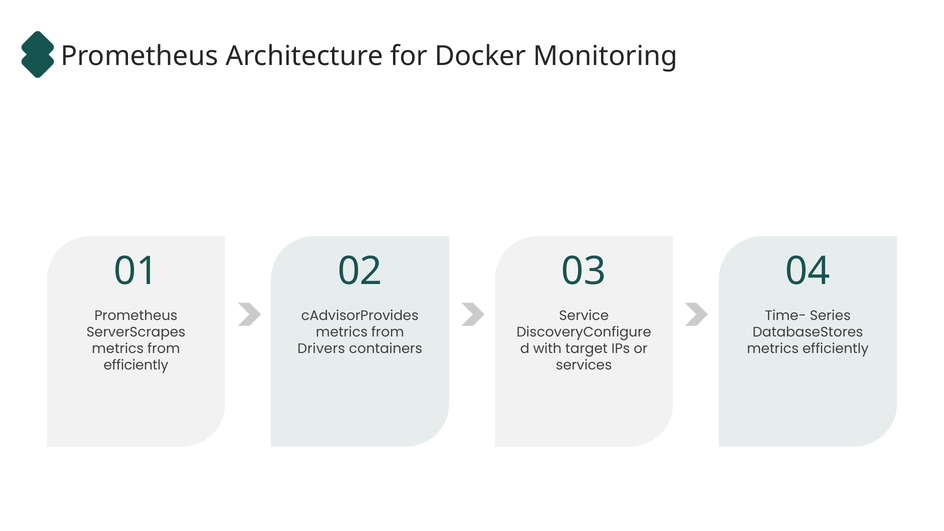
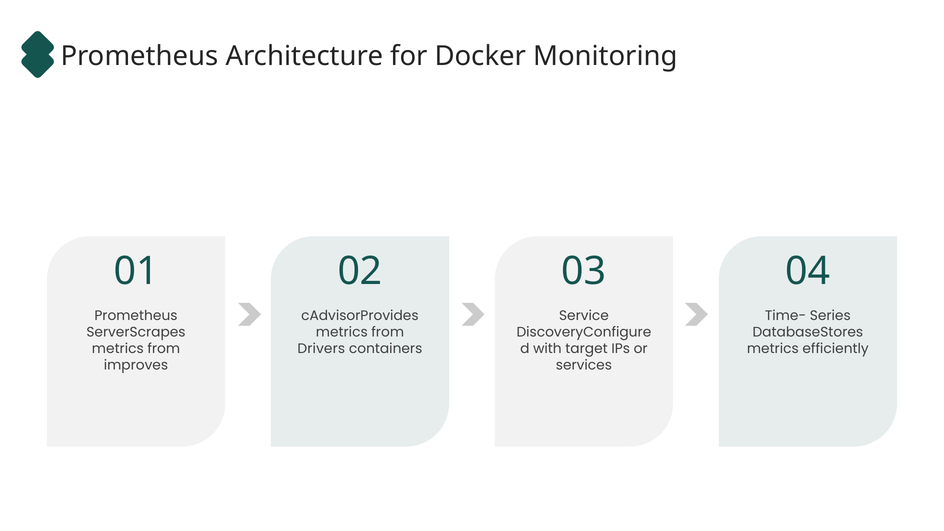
efficiently at (136, 365): efficiently -> improves
